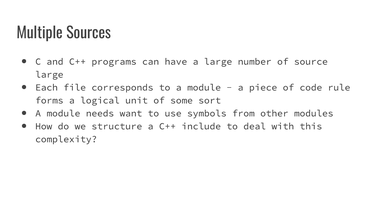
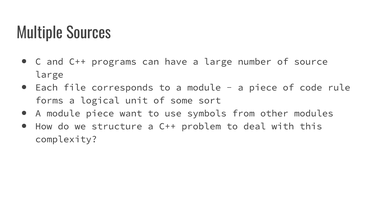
module needs: needs -> piece
include: include -> problem
